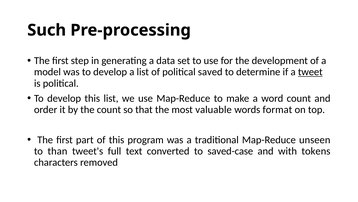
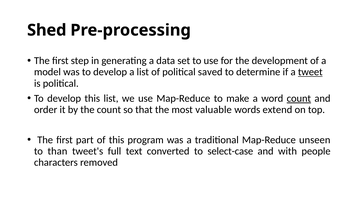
Such: Such -> Shed
count at (299, 98) underline: none -> present
format: format -> extend
saved-case: saved-case -> select-case
tokens: tokens -> people
